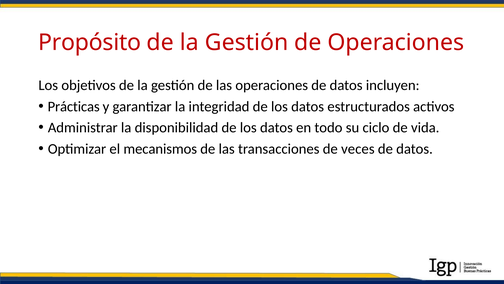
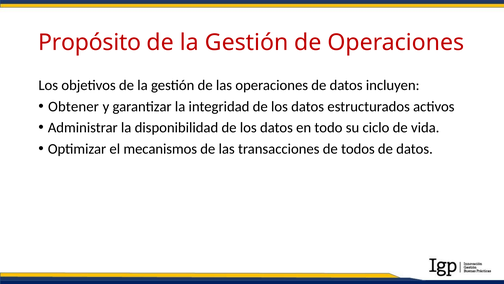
Prácticas: Prácticas -> Obtener
veces: veces -> todos
